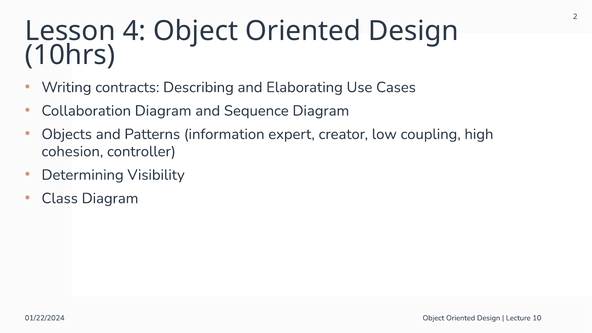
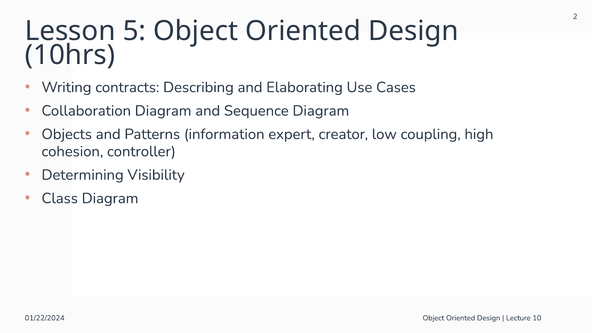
4: 4 -> 5
